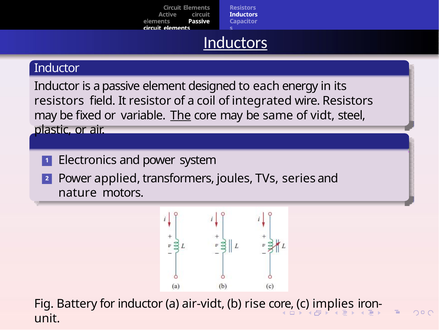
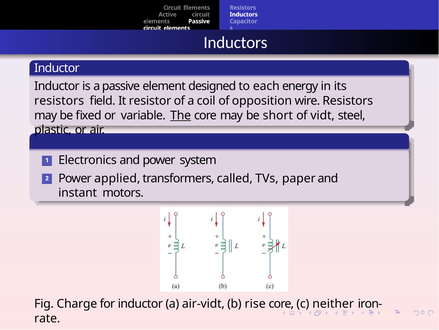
Inductors at (235, 43) underline: present -> none
integrated: integrated -> opposition
same: same -> short
joules: joules -> called
series: series -> paper
nature: nature -> instant
Battery: Battery -> Charge
implies: implies -> neither
unit: unit -> rate
